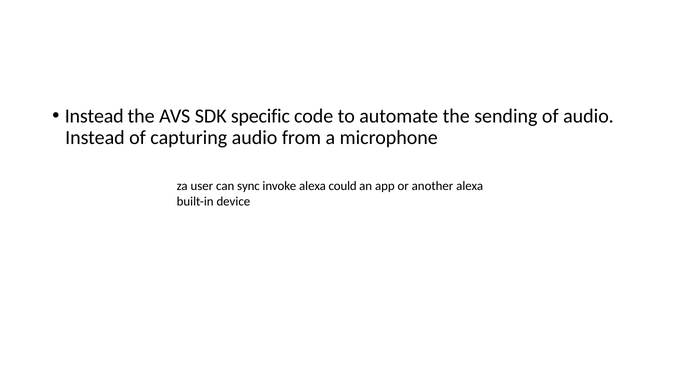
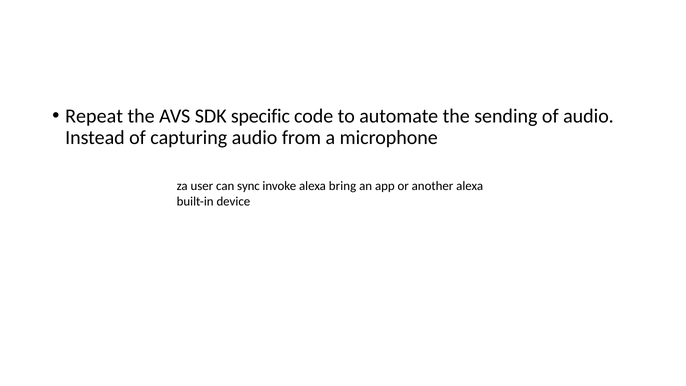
Instead at (94, 116): Instead -> Repeat
could: could -> bring
